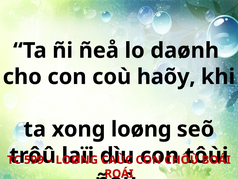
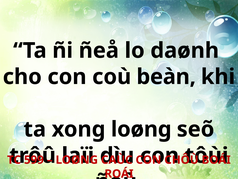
haõy: haõy -> beàn
